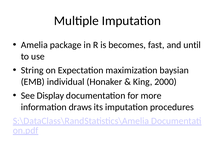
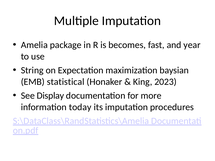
until: until -> year
individual: individual -> statistical
2000: 2000 -> 2023
draws: draws -> today
